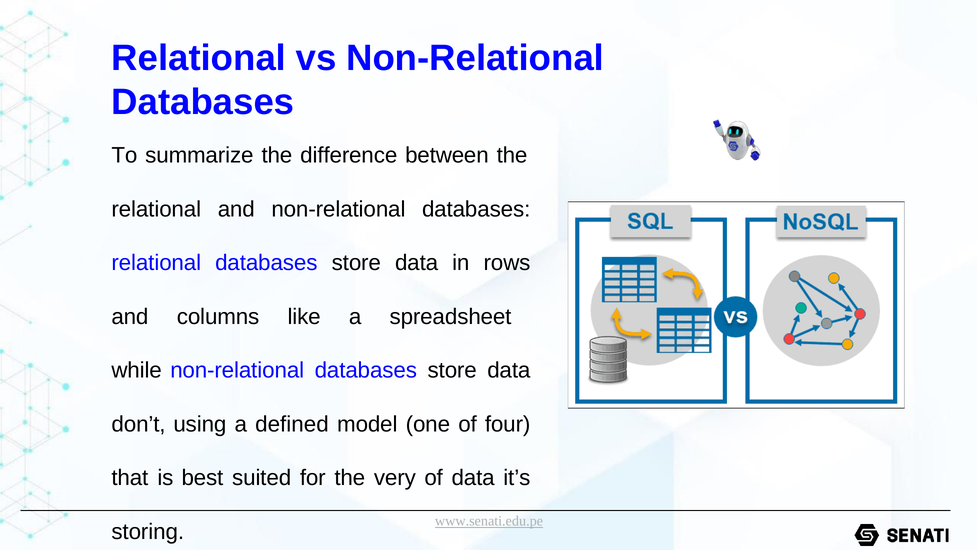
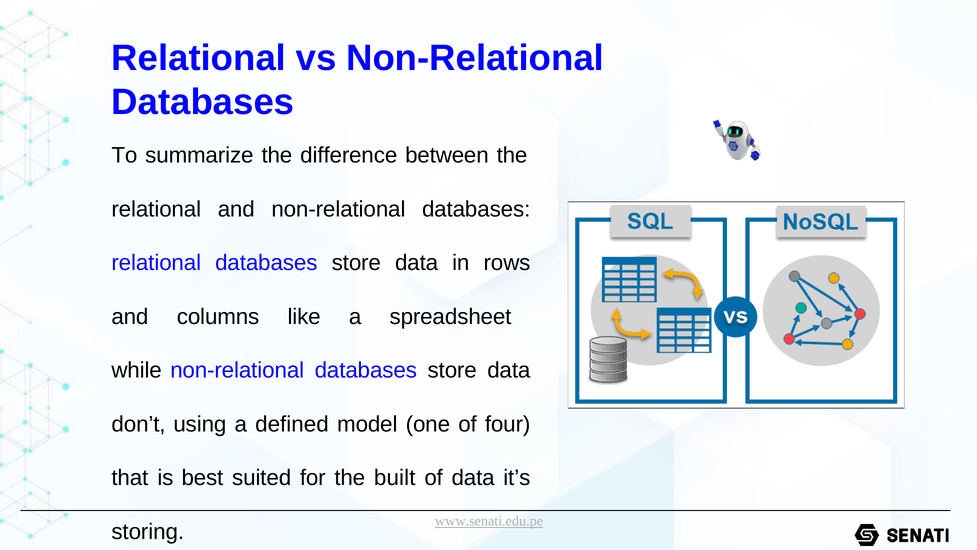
very: very -> built
